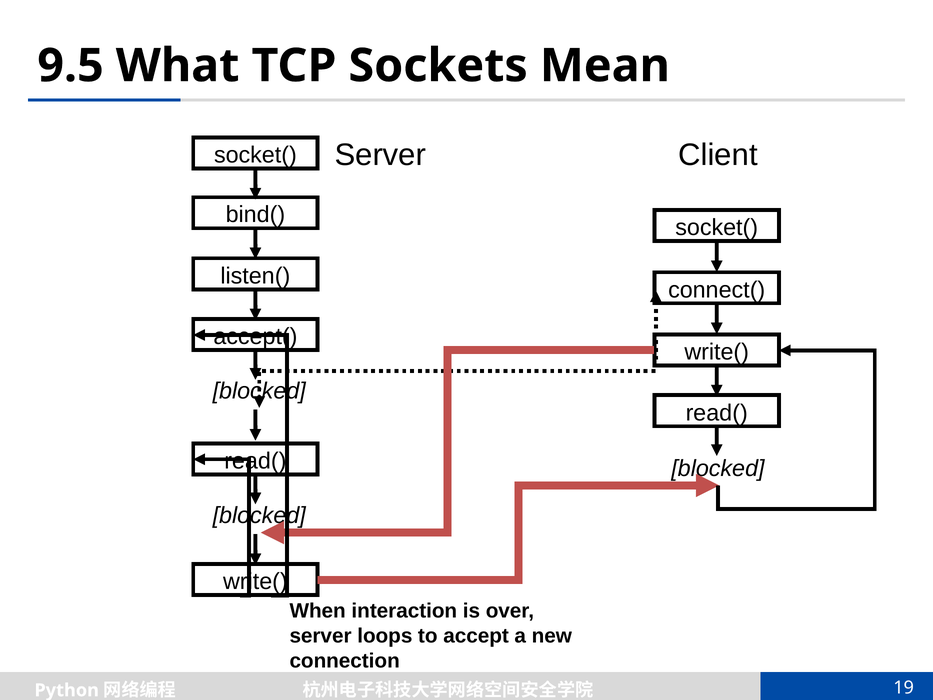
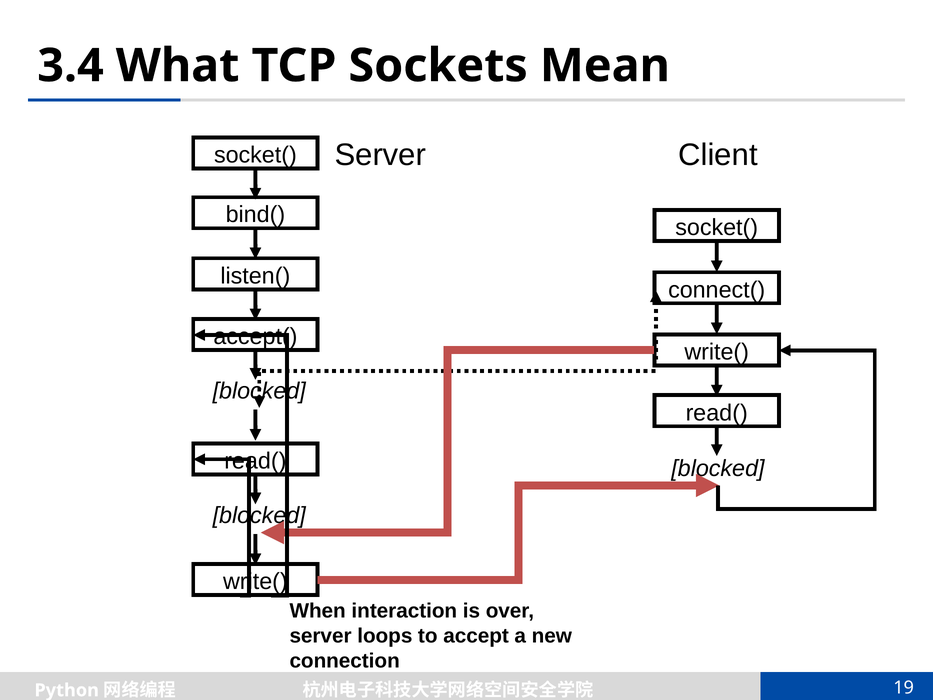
9.5: 9.5 -> 3.4
